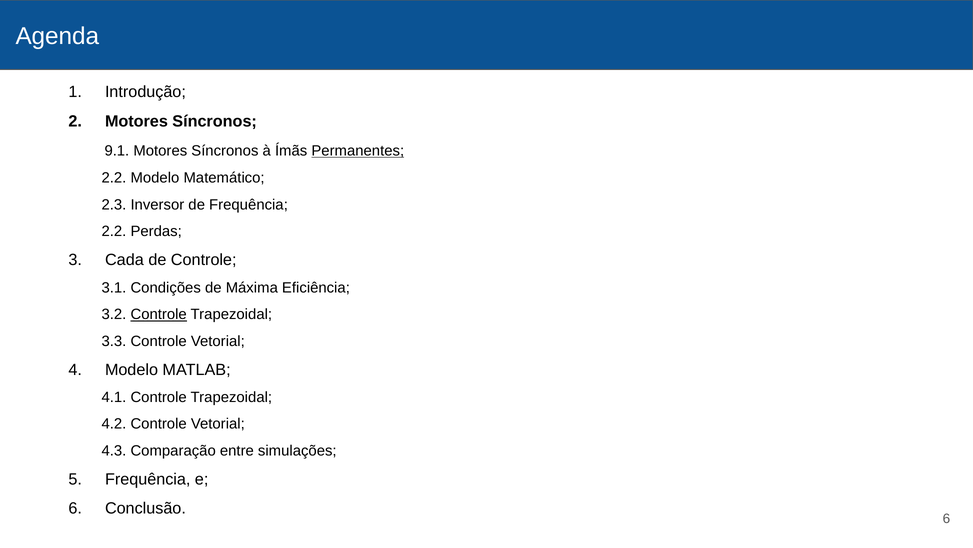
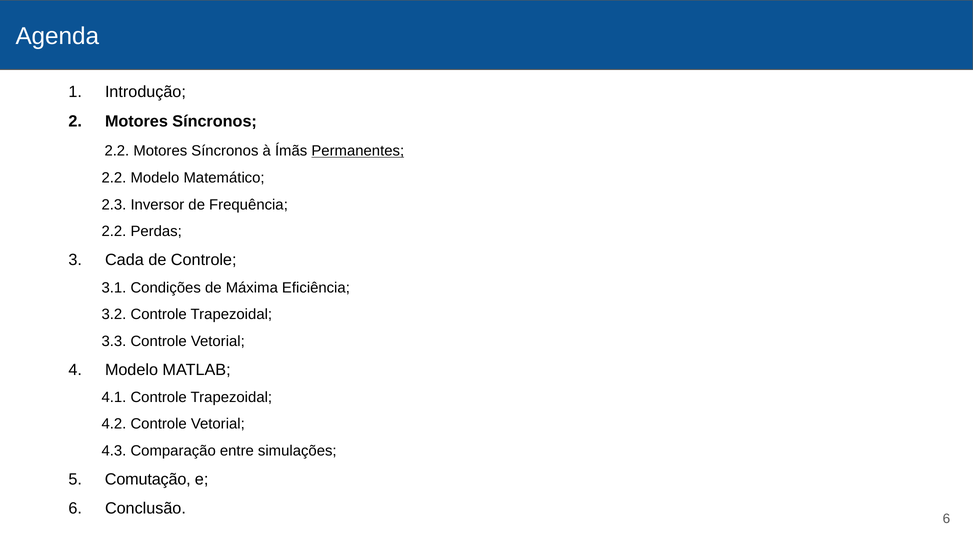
9.1 at (117, 151): 9.1 -> 2.2
Controle at (159, 314) underline: present -> none
Frequência at (148, 479): Frequência -> Comutação
